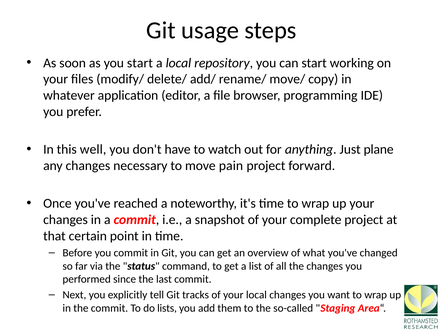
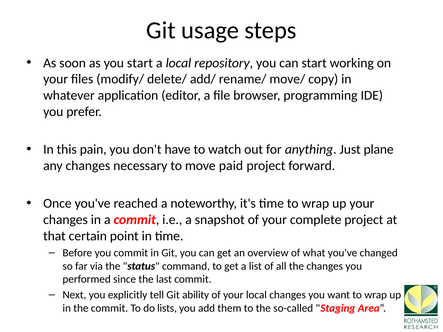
well: well -> pain
pain: pain -> paid
tracks: tracks -> ability
